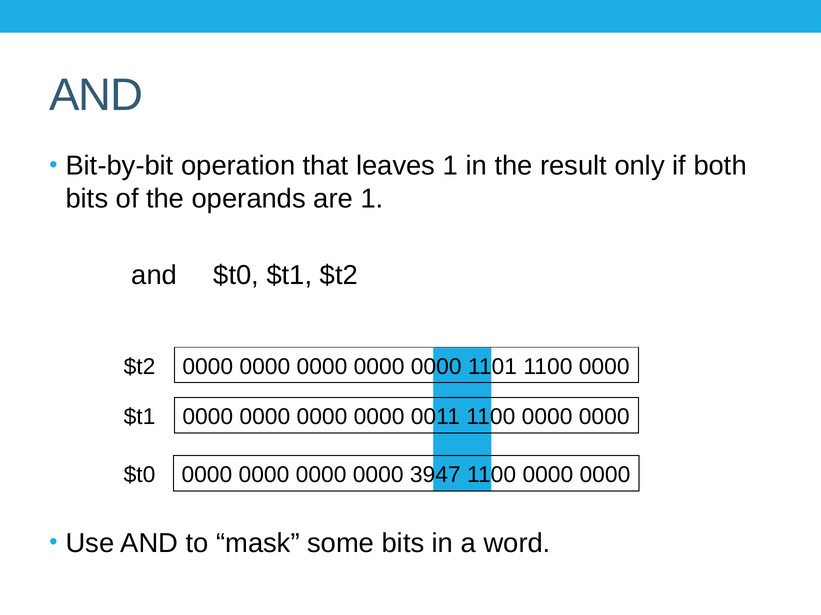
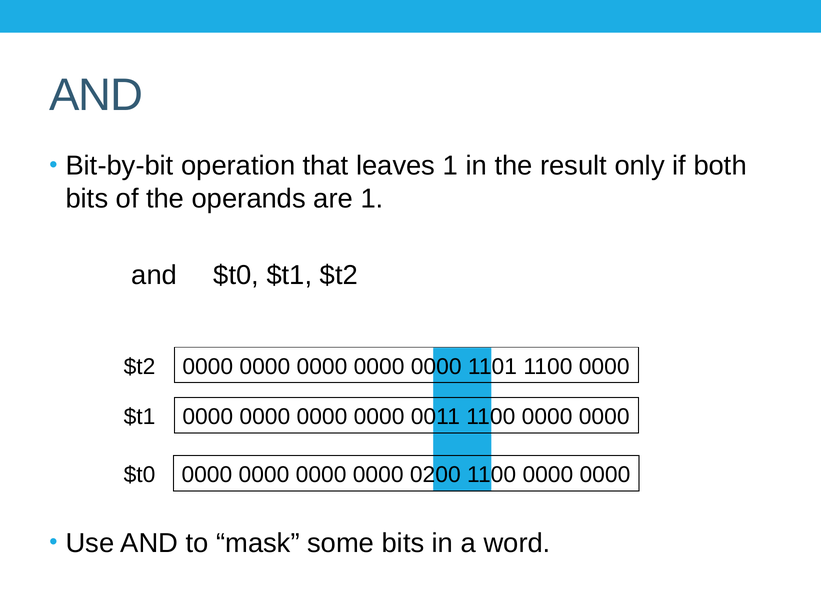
3947: 3947 -> 0200
